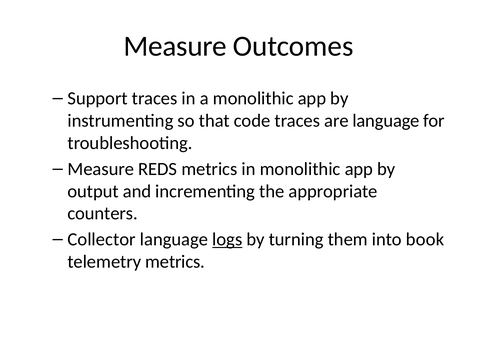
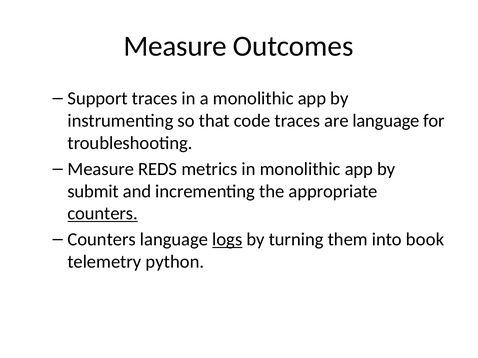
output: output -> submit
counters at (103, 214) underline: none -> present
Collector at (102, 240): Collector -> Counters
telemetry metrics: metrics -> python
